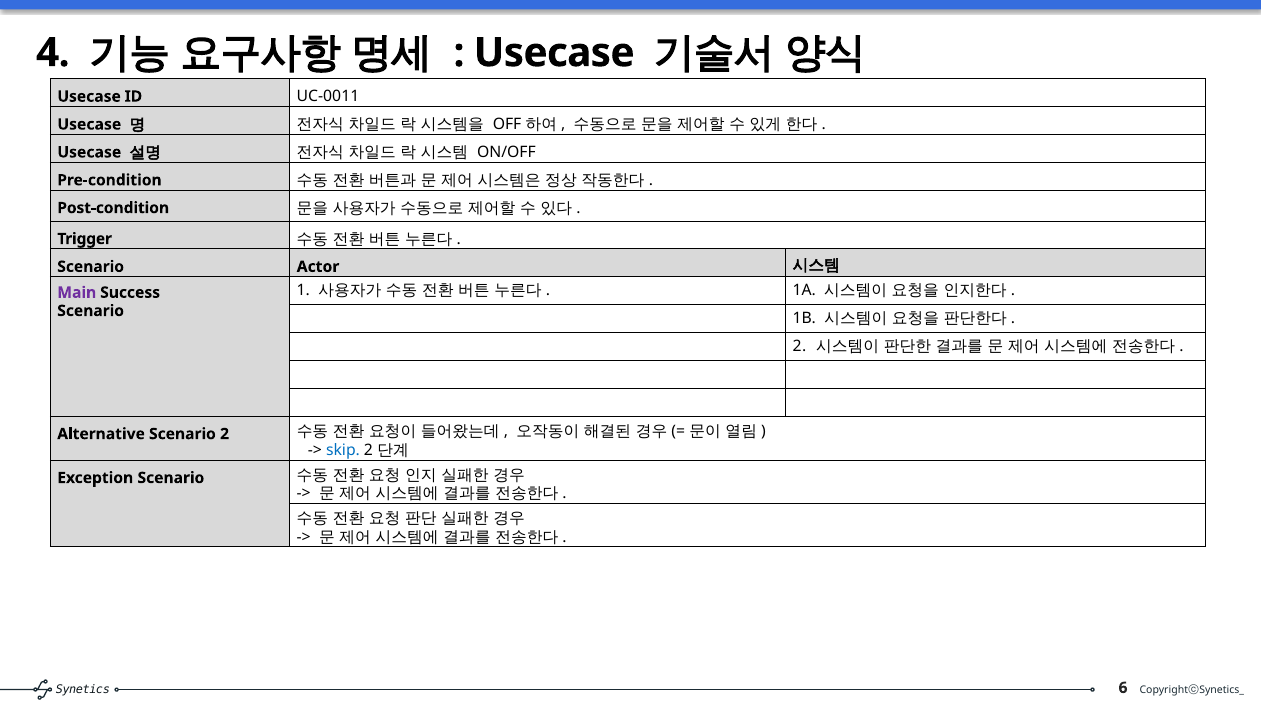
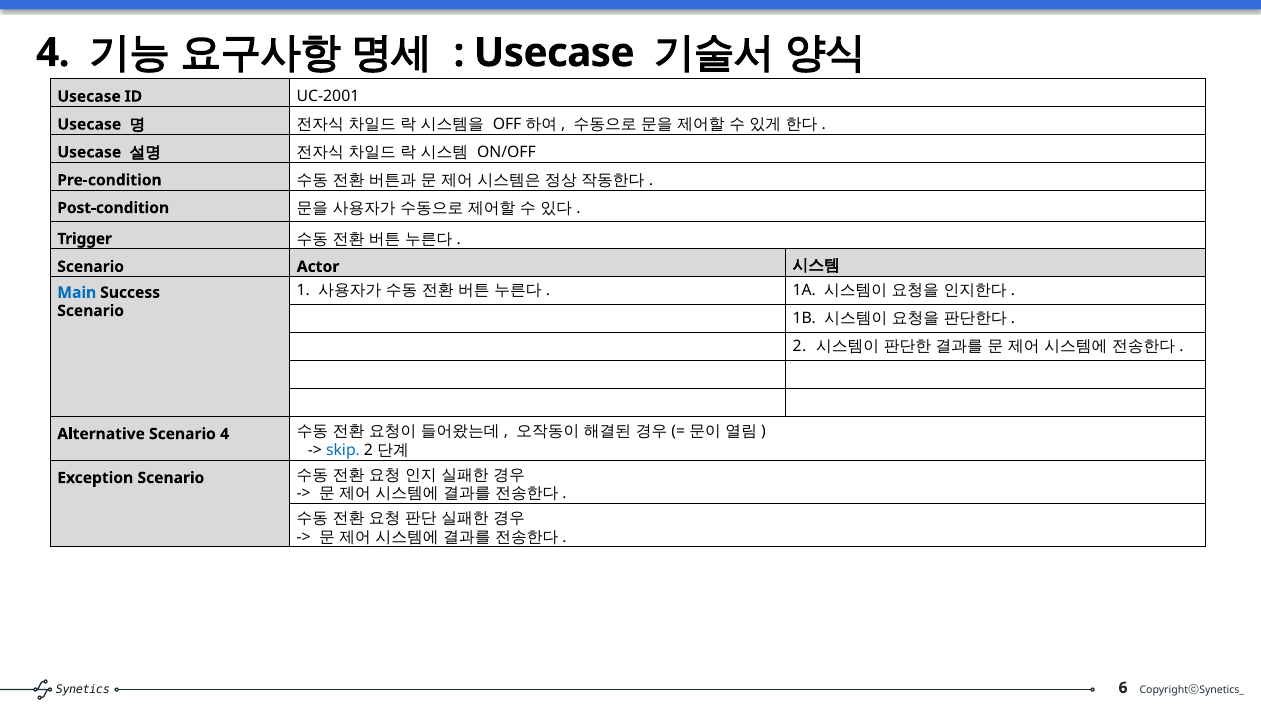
UC-0011: UC-0011 -> UC-2001
Main colour: purple -> blue
Scenario 2: 2 -> 4
